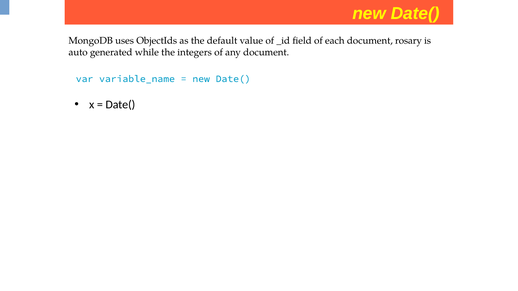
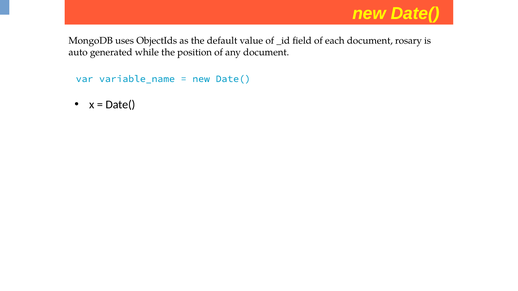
integers: integers -> position
